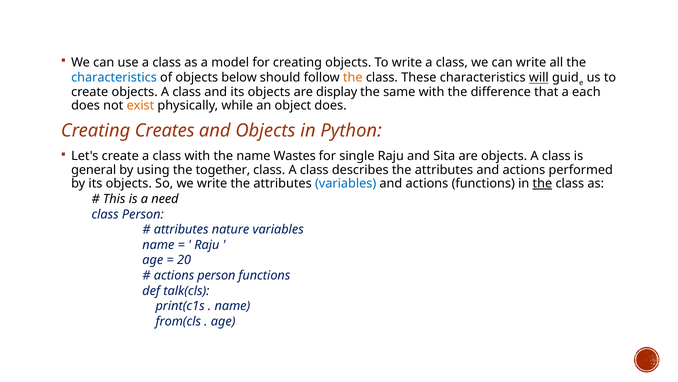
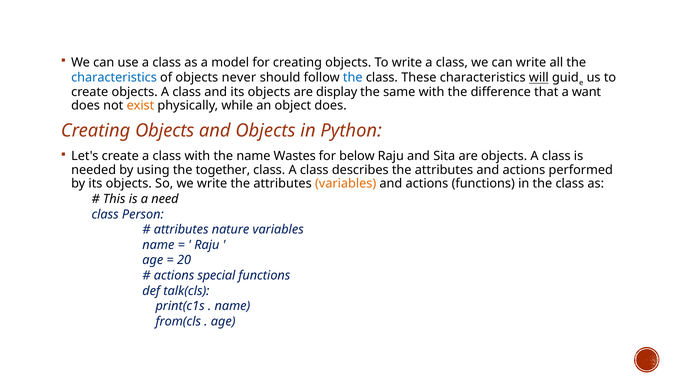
below: below -> never
the at (353, 78) colour: orange -> blue
each: each -> want
Creates at (165, 131): Creates -> Objects
single: single -> below
general: general -> needed
variables at (346, 183) colour: blue -> orange
the at (542, 183) underline: present -> none
actions person: person -> special
